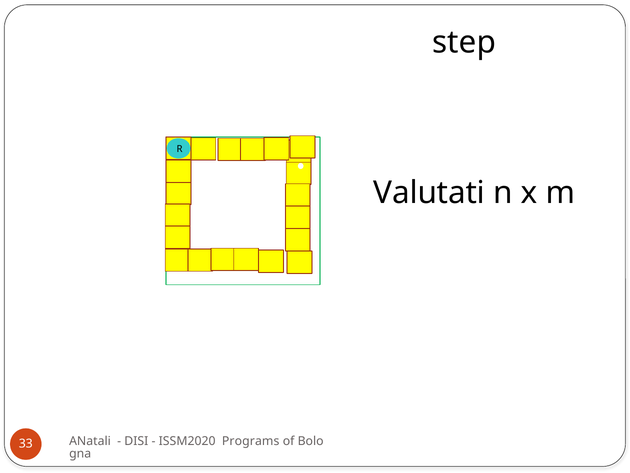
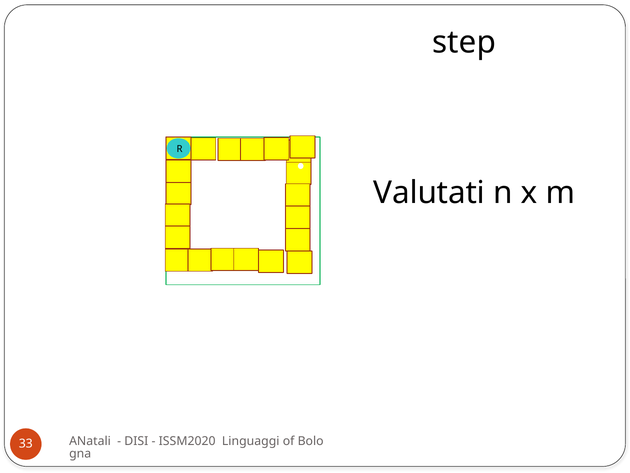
Programs: Programs -> Linguaggi
